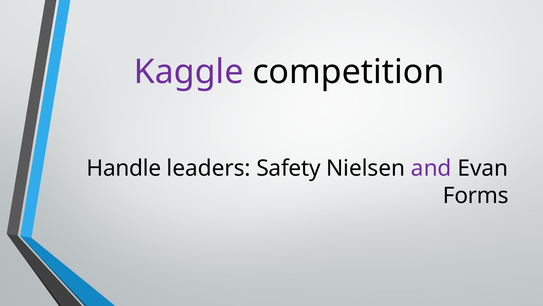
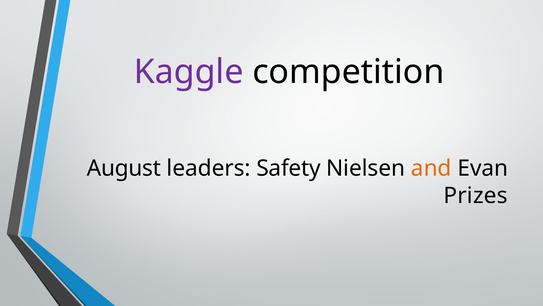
Handle: Handle -> August
and colour: purple -> orange
Forms: Forms -> Prizes
